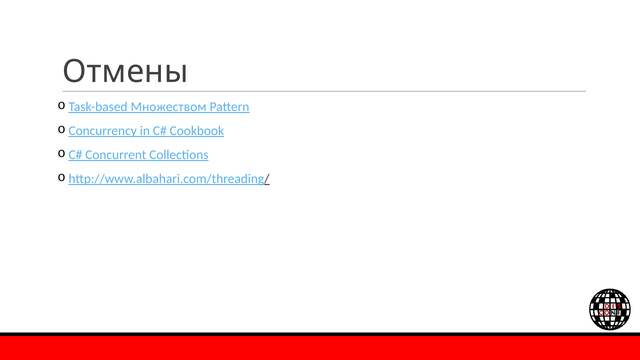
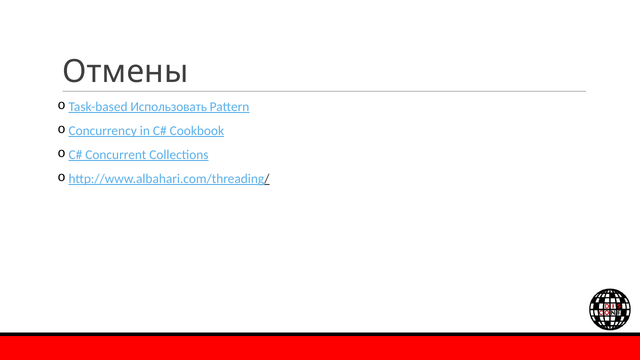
Множеством: Множеством -> Использовать
